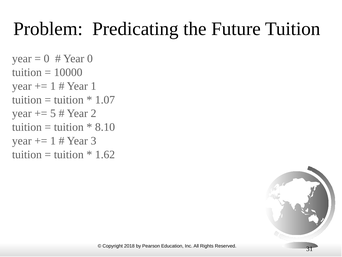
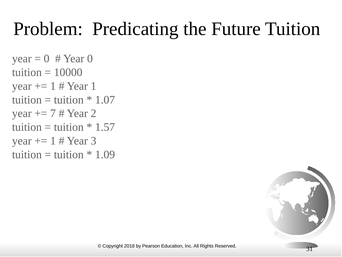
5: 5 -> 7
8.10: 8.10 -> 1.57
1.62: 1.62 -> 1.09
